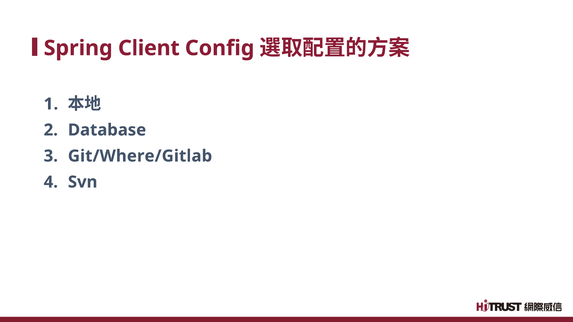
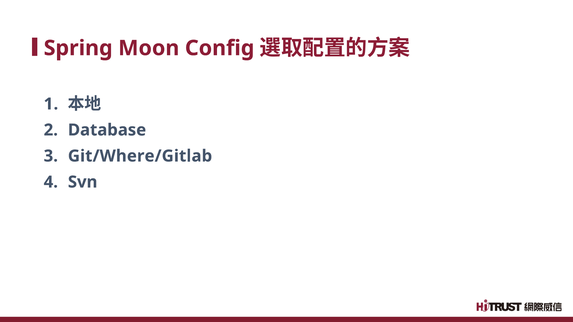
Client: Client -> Moon
